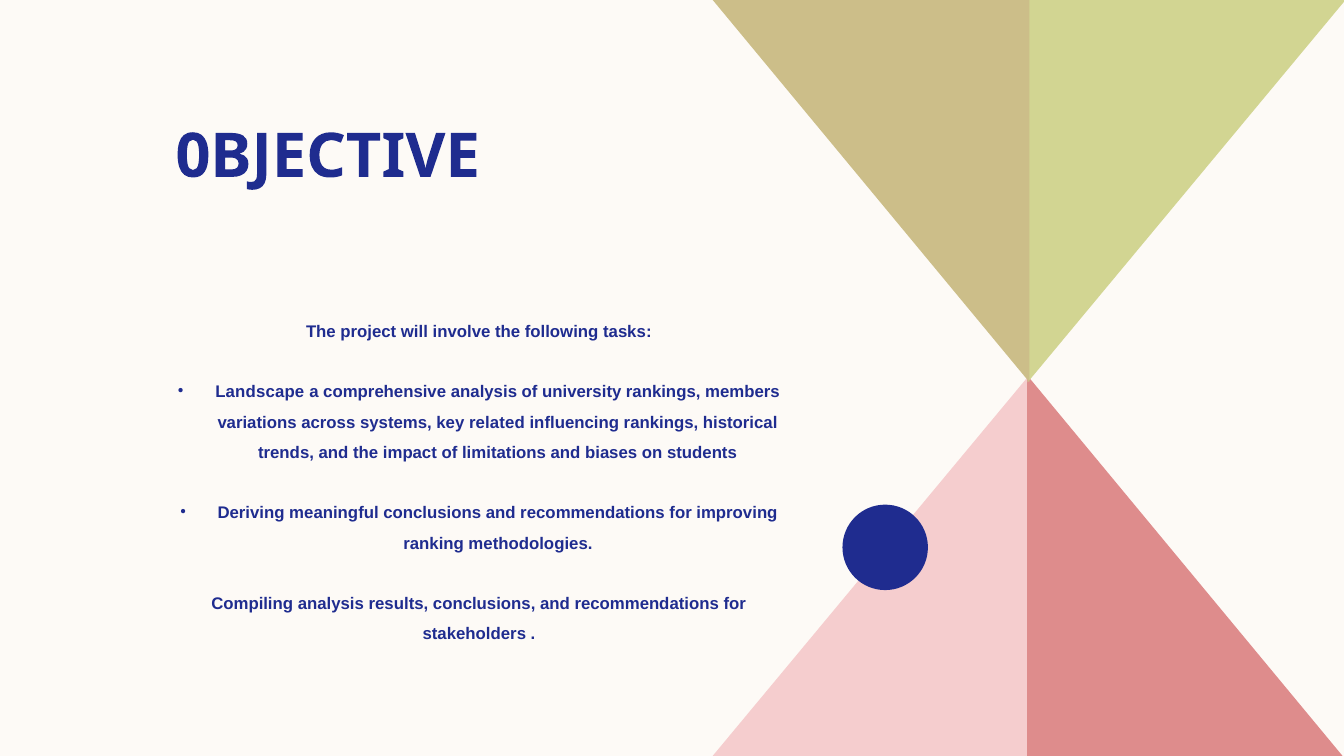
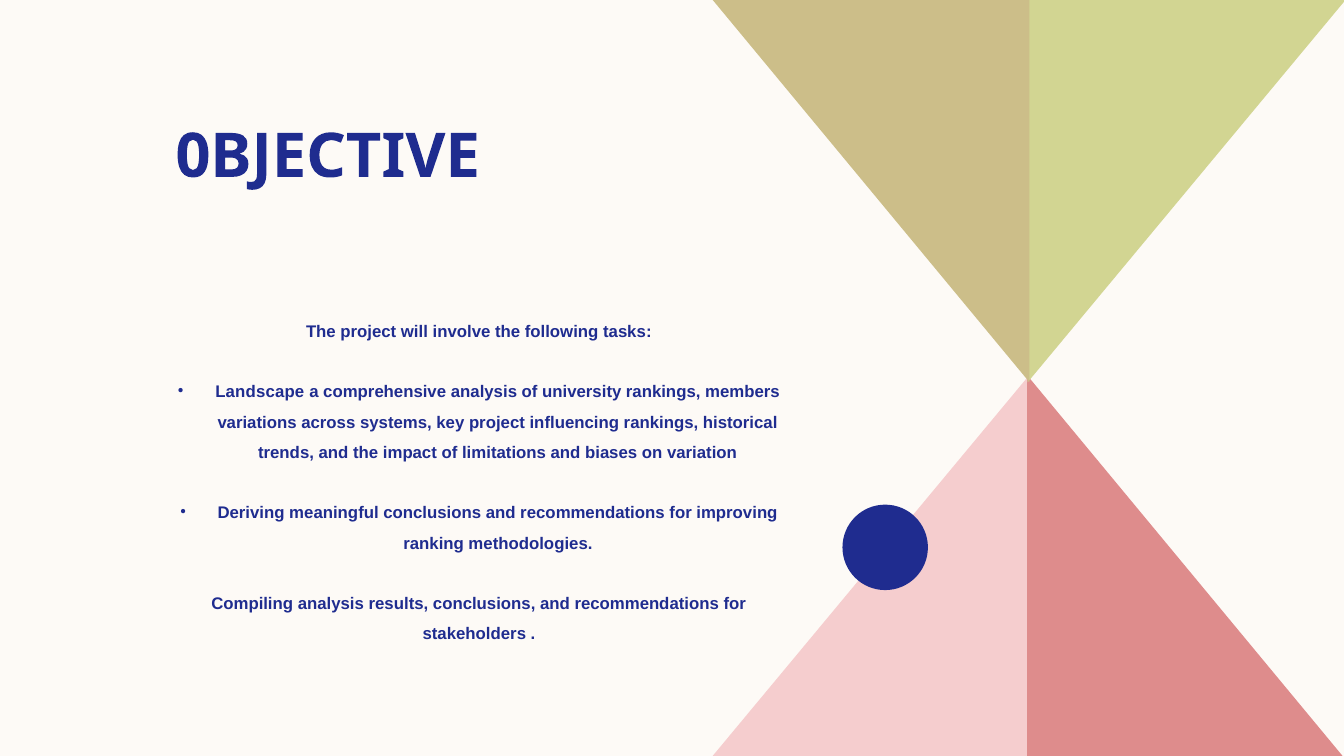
key related: related -> project
students: students -> variation
